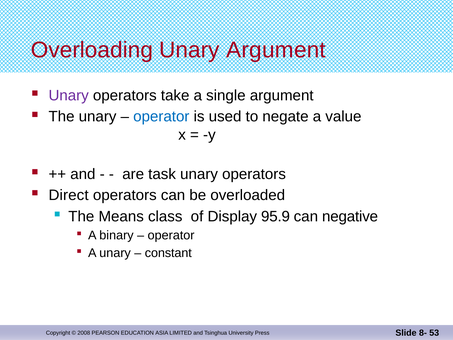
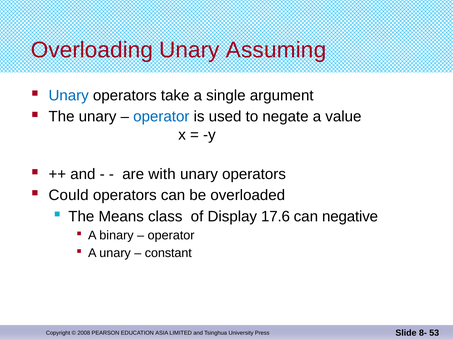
Unary Argument: Argument -> Assuming
Unary at (69, 95) colour: purple -> blue
task: task -> with
Direct: Direct -> Could
95.9: 95.9 -> 17.6
